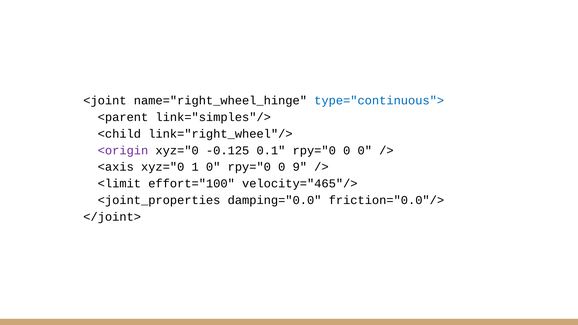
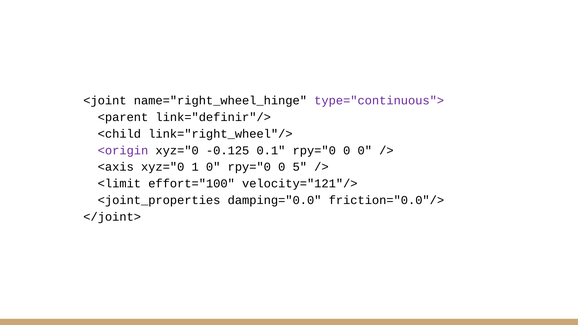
type="continuous"> colour: blue -> purple
link="simples"/>: link="simples"/> -> link="definir"/>
9: 9 -> 5
velocity="465"/>: velocity="465"/> -> velocity="121"/>
